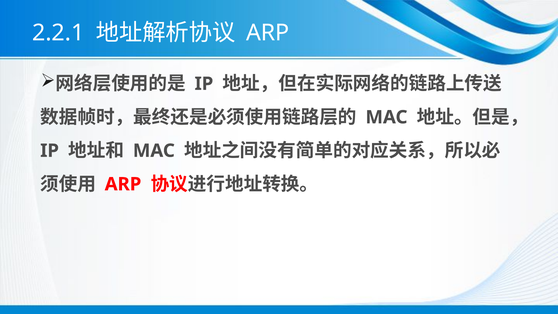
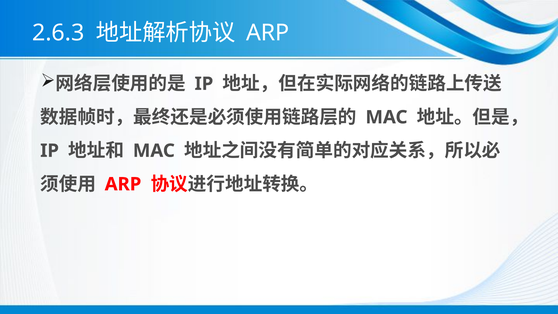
2.2.1: 2.2.1 -> 2.6.3
